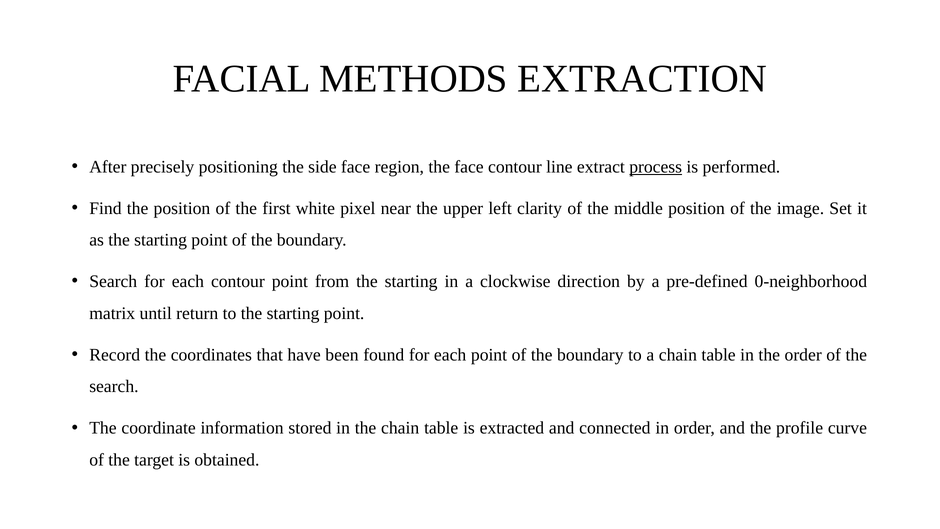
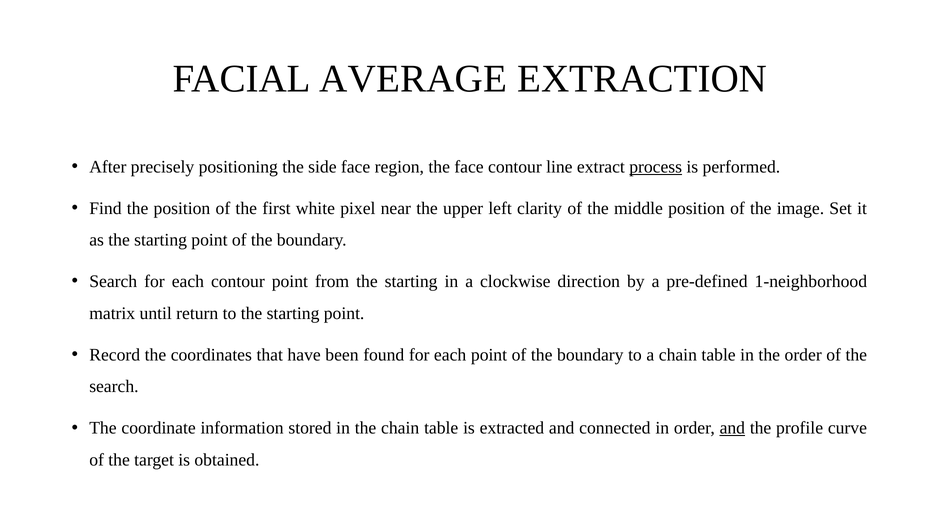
METHODS: METHODS -> AVERAGE
0-neighborhood: 0-neighborhood -> 1-neighborhood
and at (732, 428) underline: none -> present
